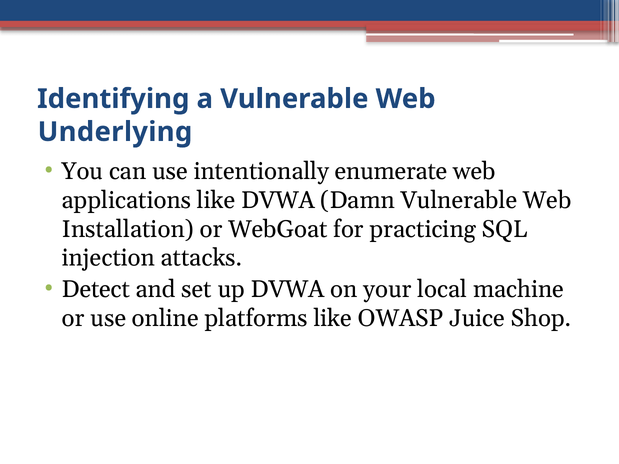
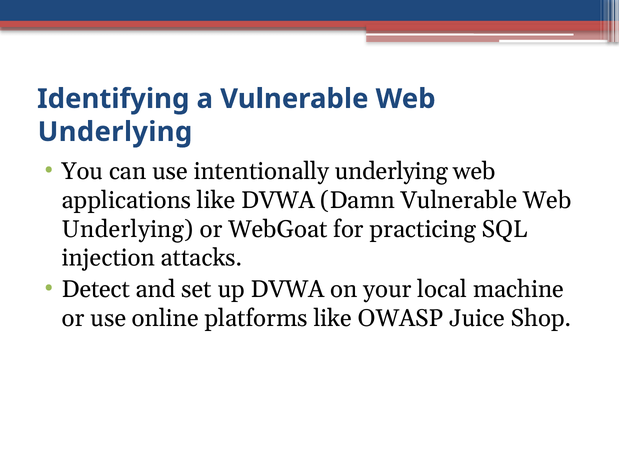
intentionally enumerate: enumerate -> underlying
Installation at (128, 229): Installation -> Underlying
